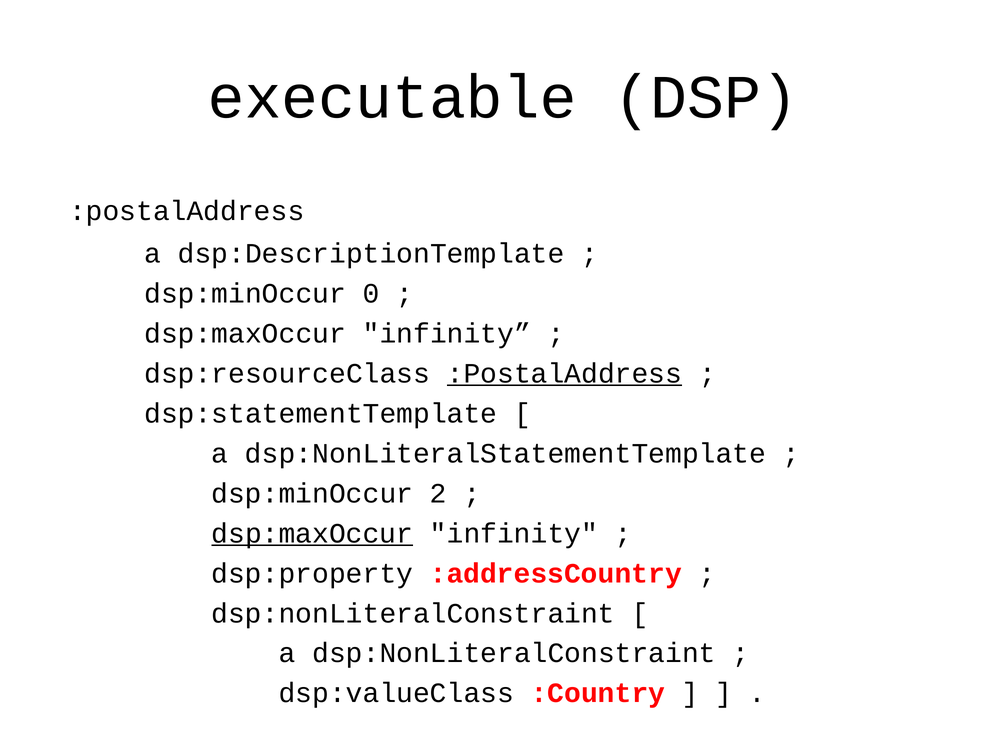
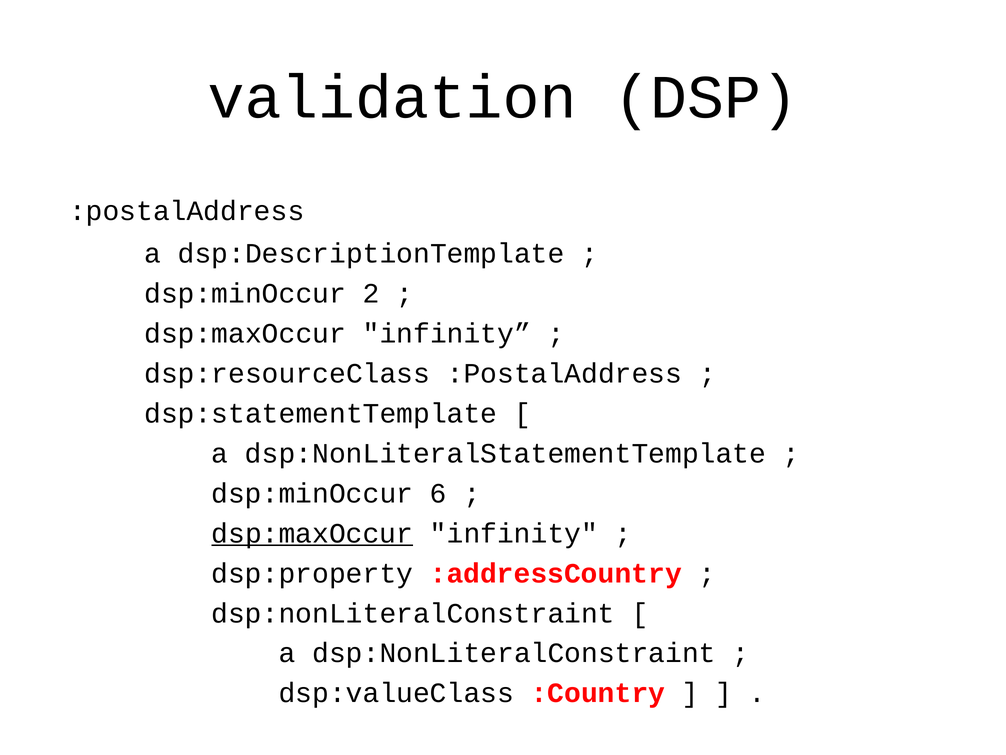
executable: executable -> validation
0: 0 -> 2
:PostalAddress at (564, 373) underline: present -> none
2: 2 -> 6
